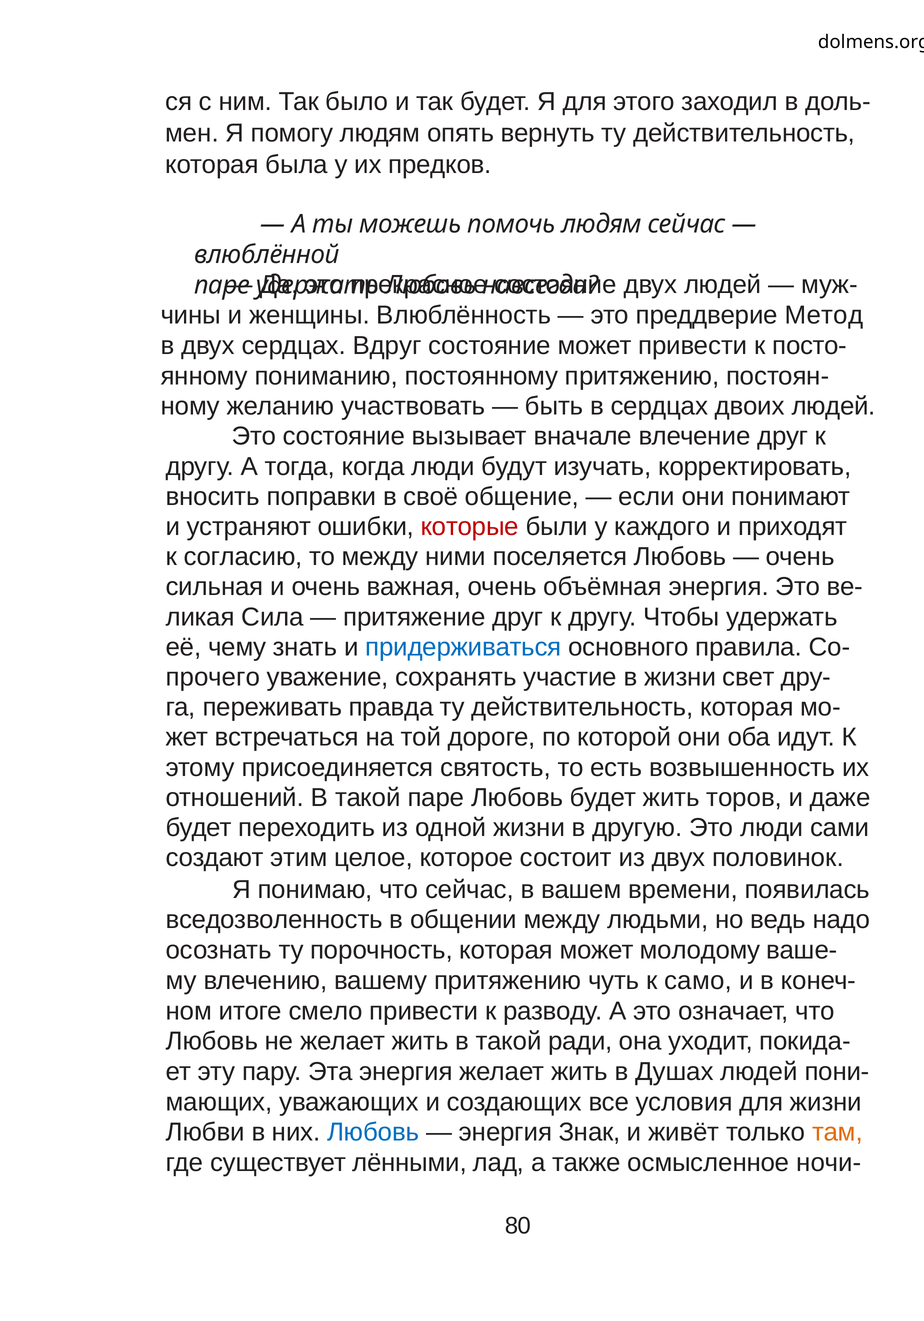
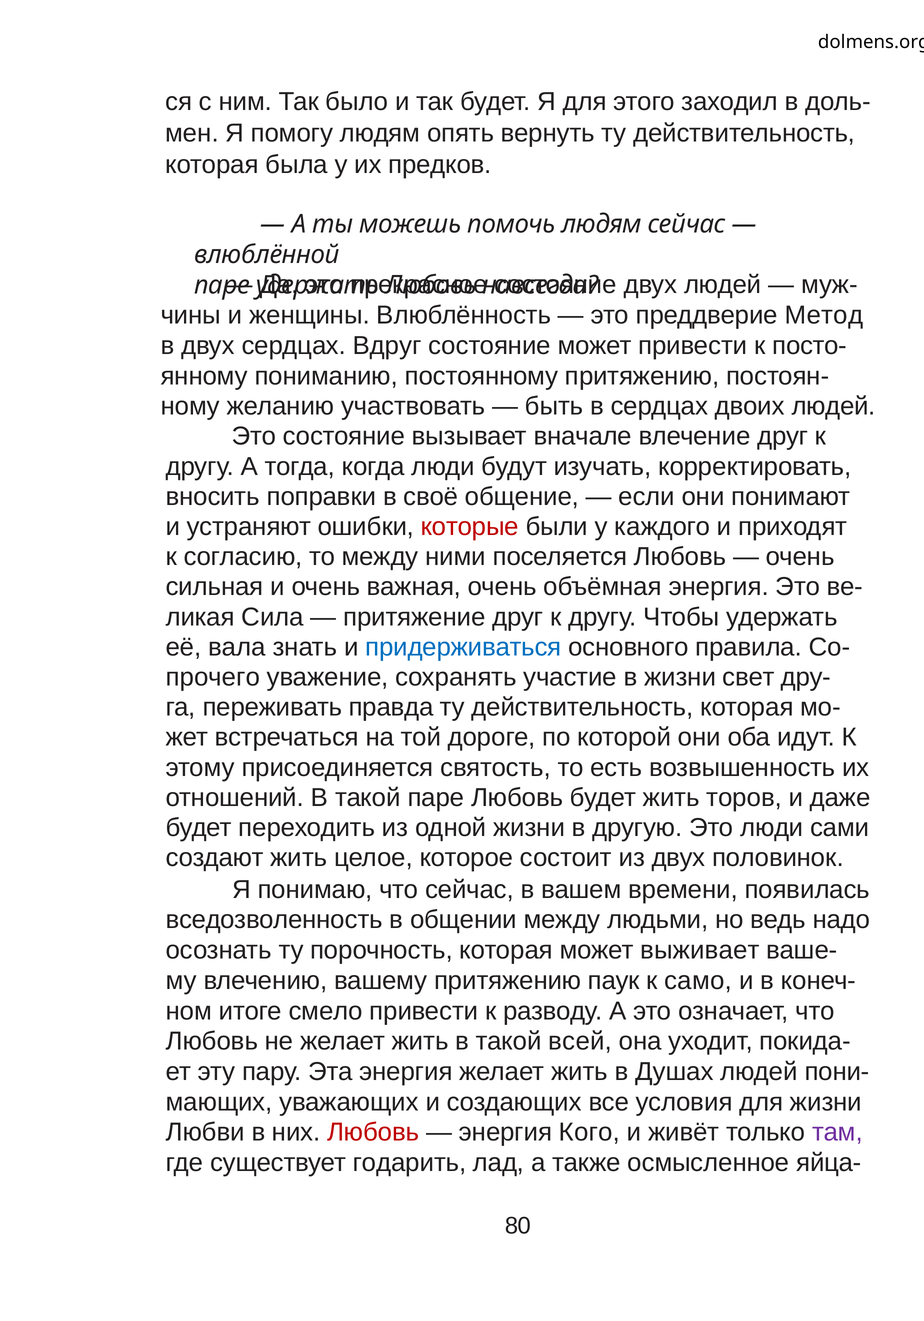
чему: чему -> вала
создают этим: этим -> жить
молодому: молодому -> выживает
чуть: чуть -> паук
ради: ради -> всей
Любовь at (373, 1132) colour: blue -> red
Знак: Знак -> Кого
там colour: orange -> purple
лёнными: лёнными -> годарить
ночи-: ночи- -> яйца-
